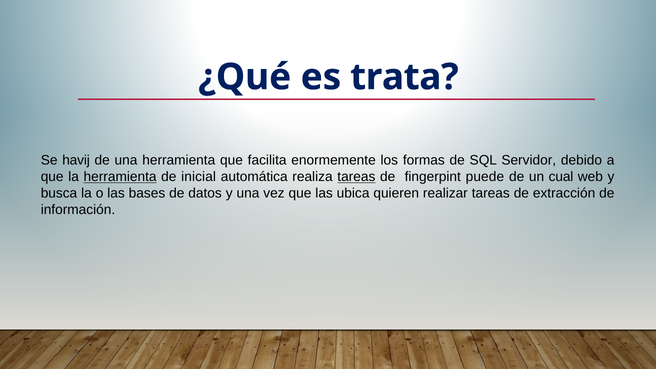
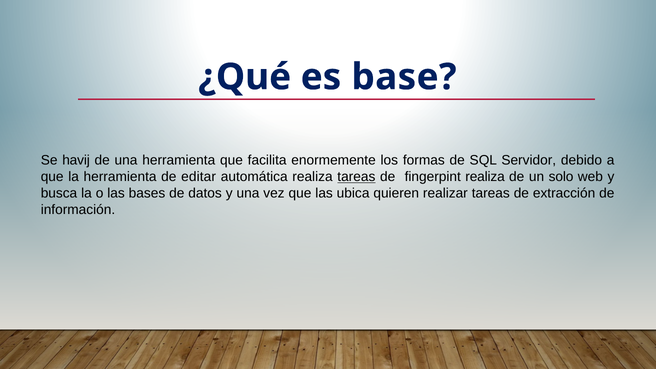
trata: trata -> base
herramienta at (120, 177) underline: present -> none
inicial: inicial -> editar
fingerpint puede: puede -> realiza
cual: cual -> solo
